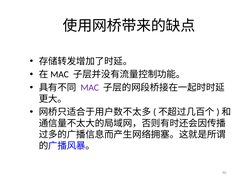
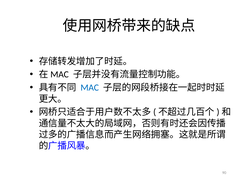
MAC colour: purple -> blue
